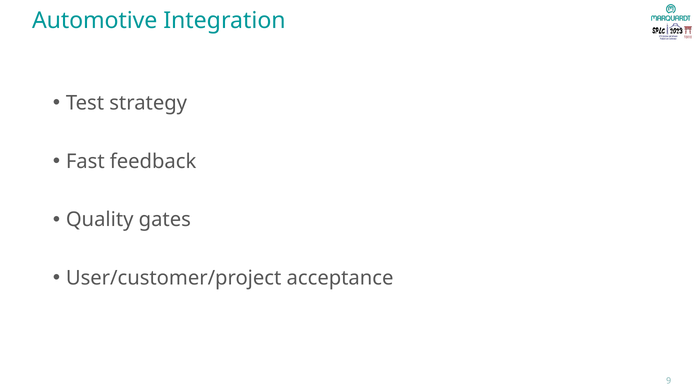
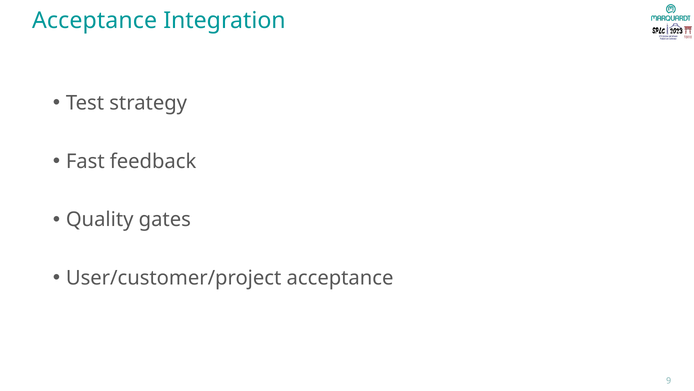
Automotive at (95, 20): Automotive -> Acceptance
